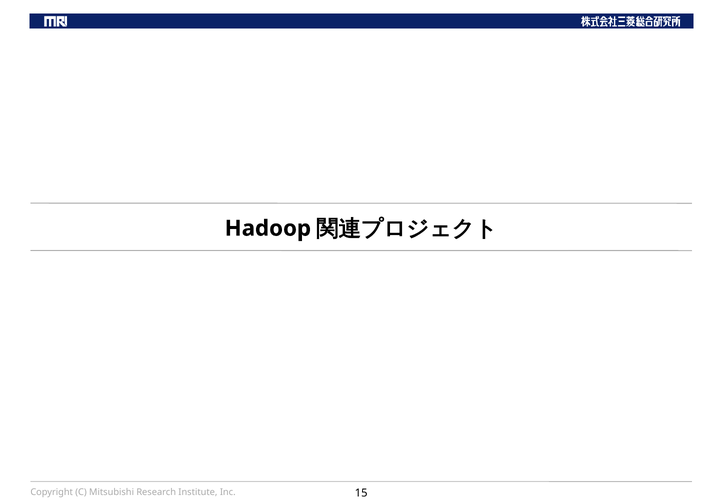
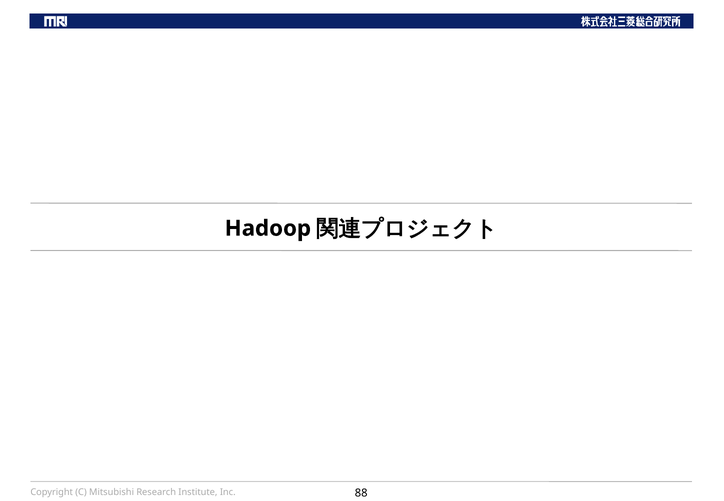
15: 15 -> 88
